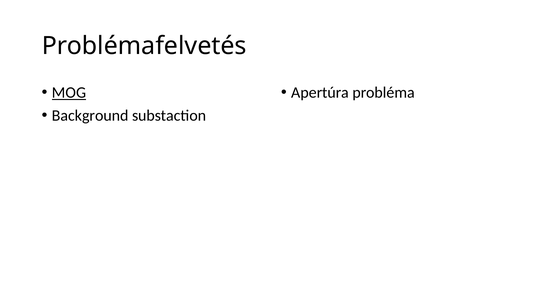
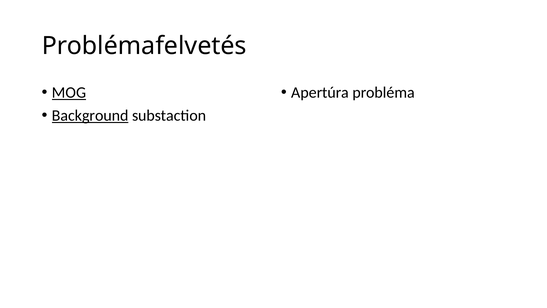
Background underline: none -> present
